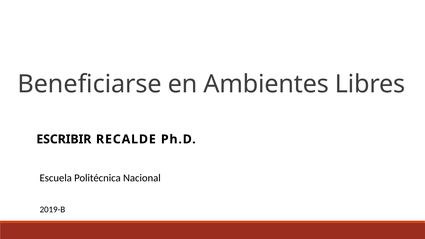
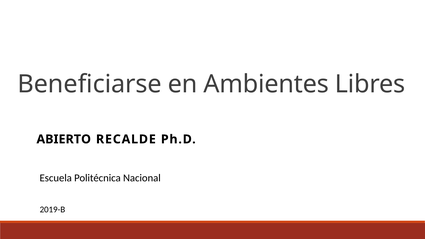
ESCRIBIR: ESCRIBIR -> ABIERTO
